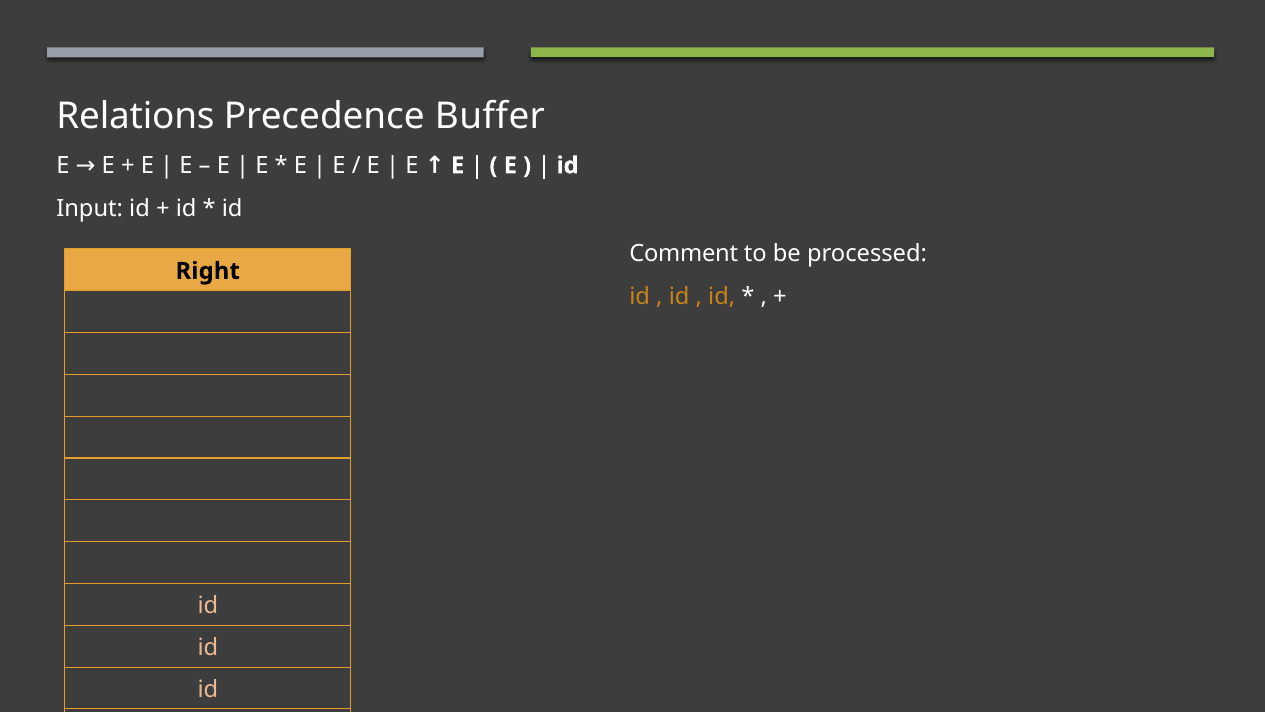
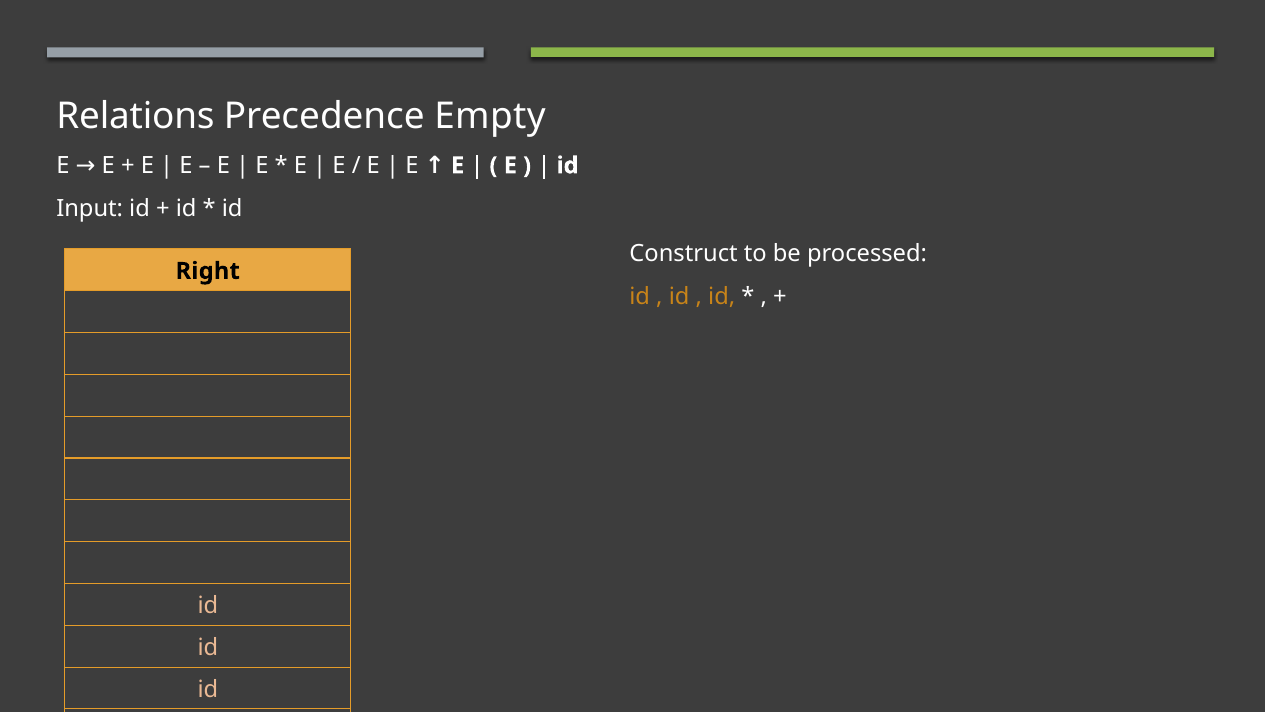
Buffer: Buffer -> Empty
Comment: Comment -> Construct
